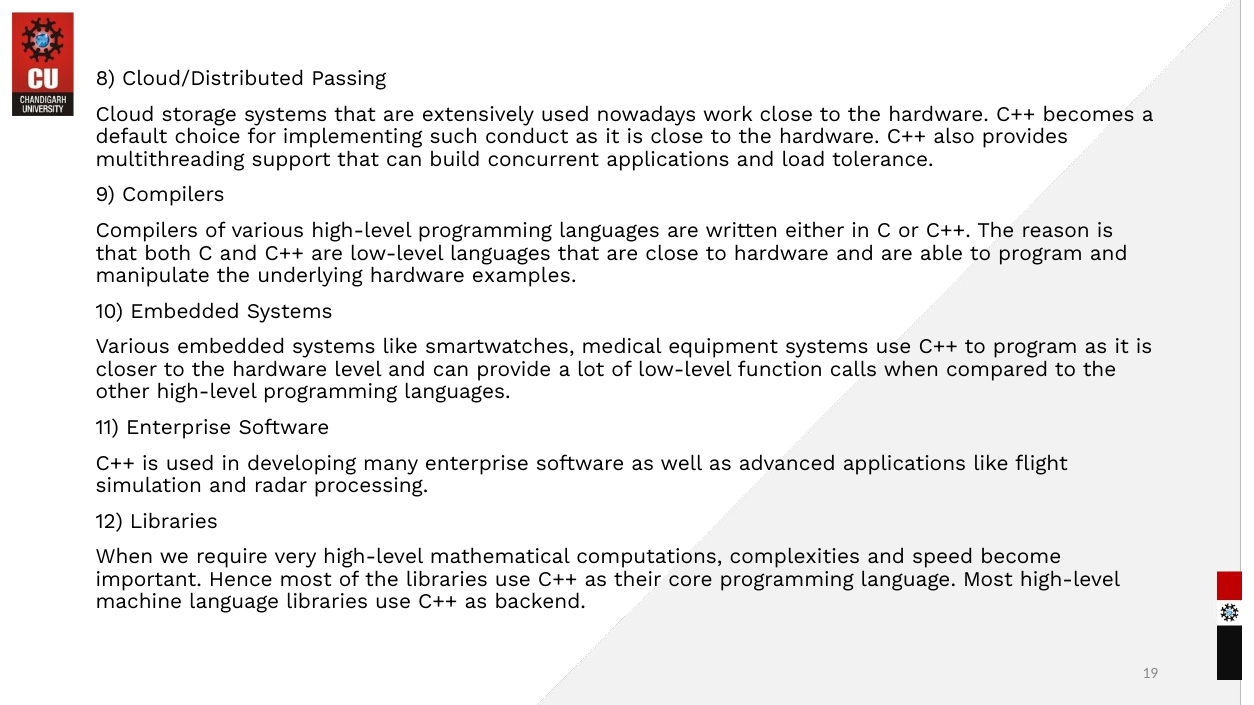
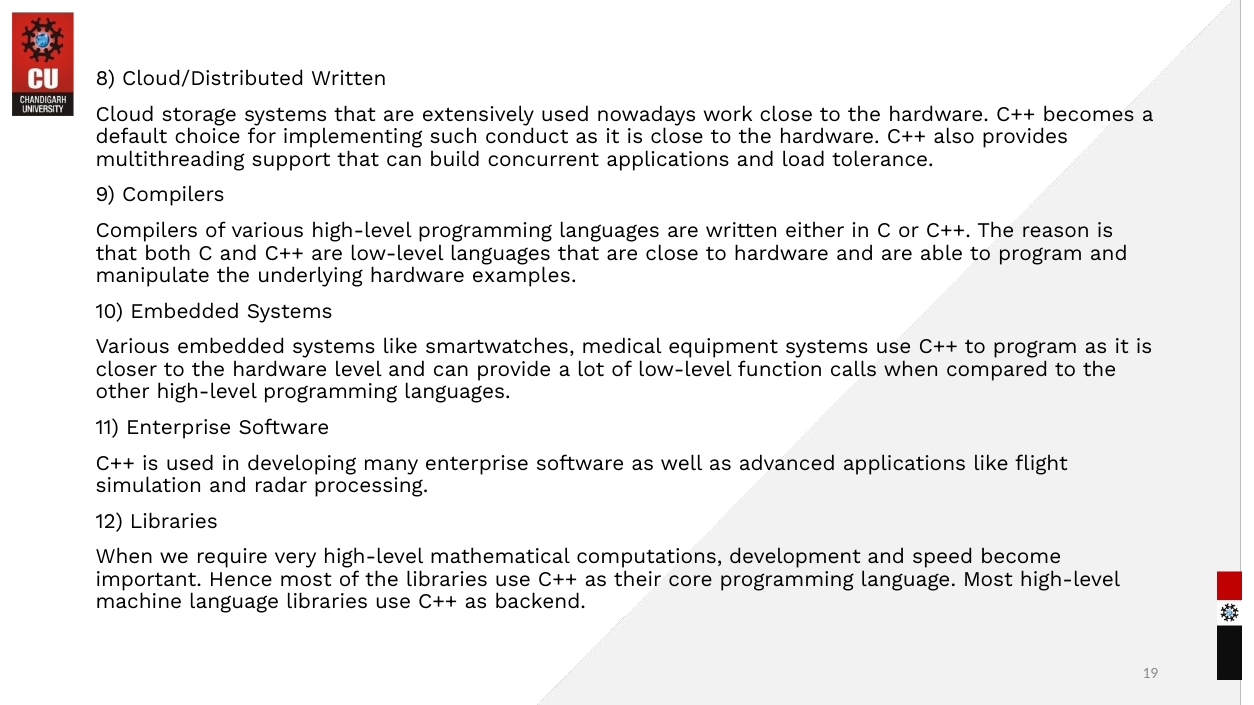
Cloud/Distributed Passing: Passing -> Written
complexities: complexities -> development
